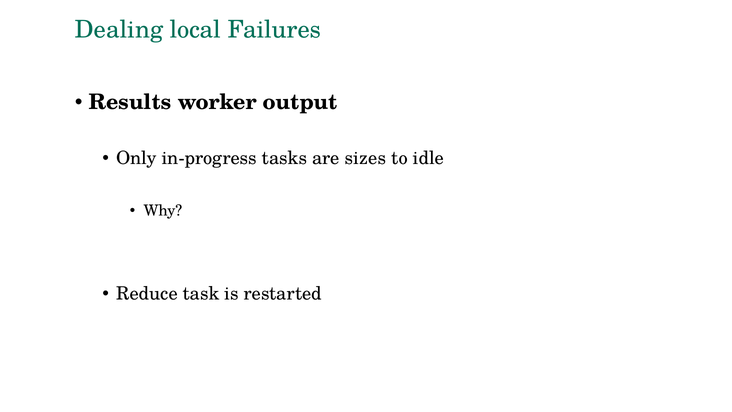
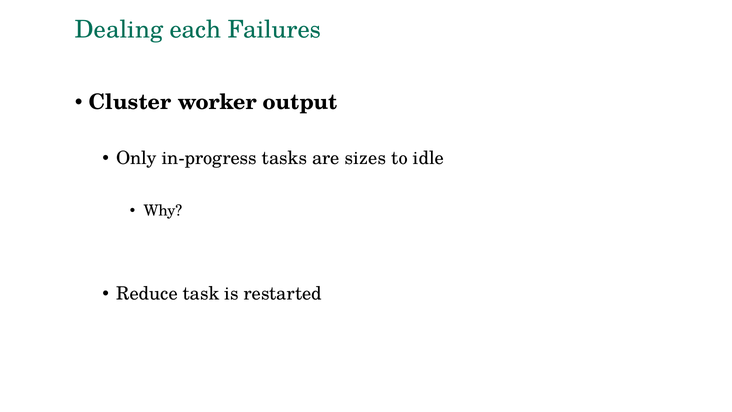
local: local -> each
Results: Results -> Cluster
